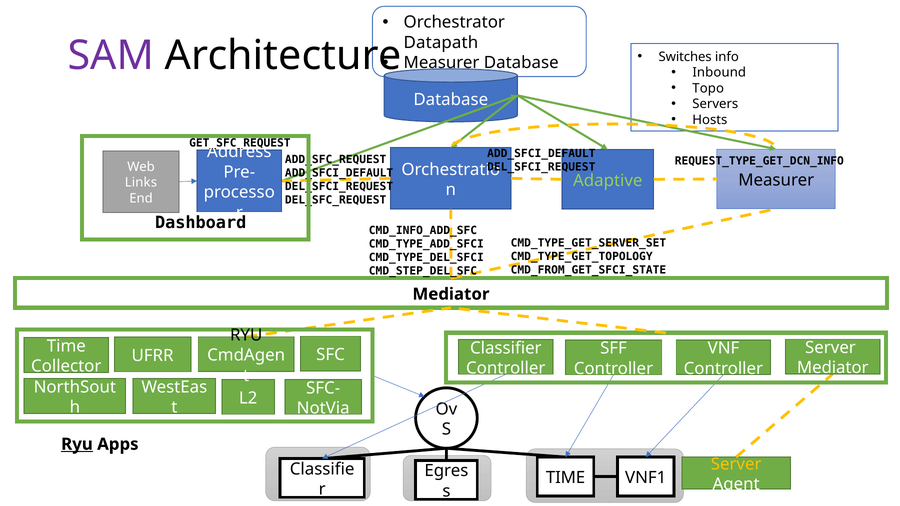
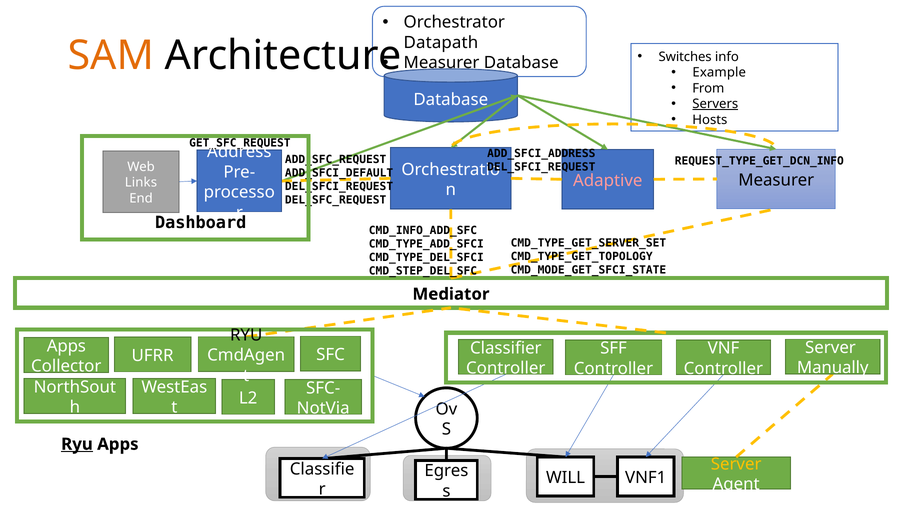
SAM colour: purple -> orange
Inbound: Inbound -> Example
Topo: Topo -> From
Servers underline: none -> present
ADD_SFCI_DEFAULT at (541, 154): ADD_SFCI_DEFAULT -> ADD_SFCI_ADDRESS
Adaptive colour: light green -> pink
CMD_FROM_GET_SFCI_STATE: CMD_FROM_GET_SFCI_STATE -> CMD_MODE_GET_SFCI_STATE
Time at (66, 346): Time -> Apps
Mediator at (833, 368): Mediator -> Manually
TIME at (566, 478): TIME -> WILL
